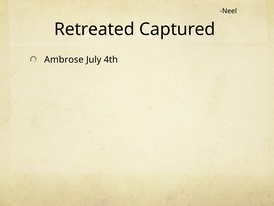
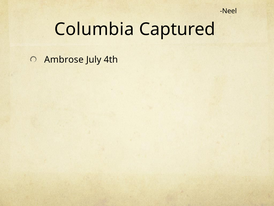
Retreated: Retreated -> Columbia
